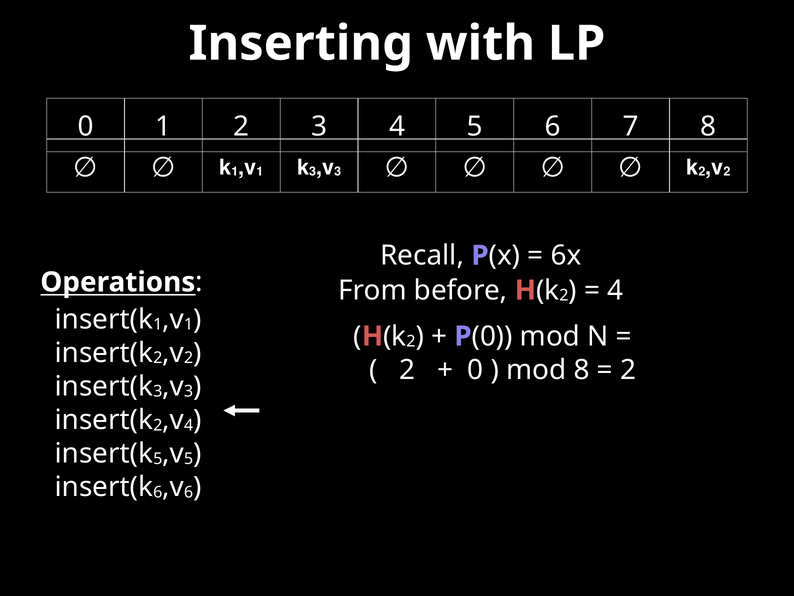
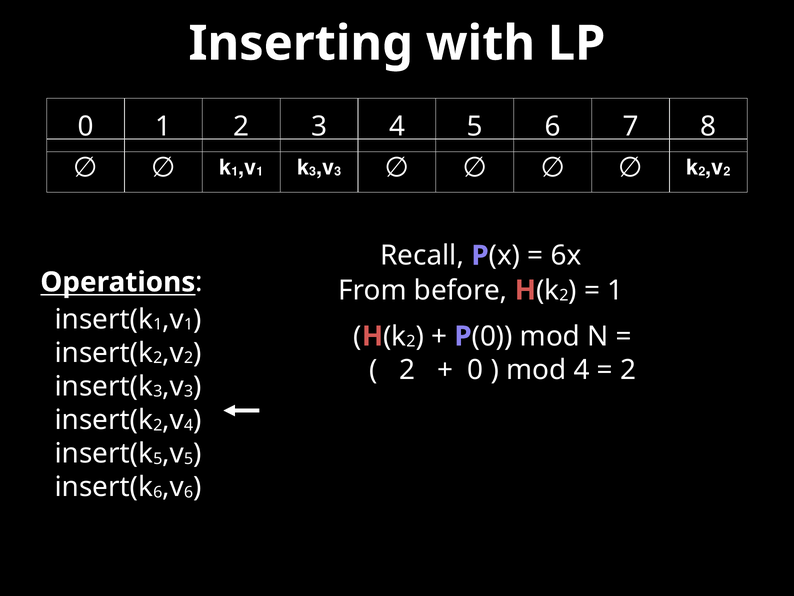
4 at (615, 290): 4 -> 1
mod 8: 8 -> 4
